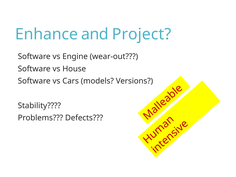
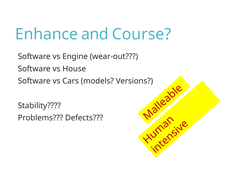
Project: Project -> Course
